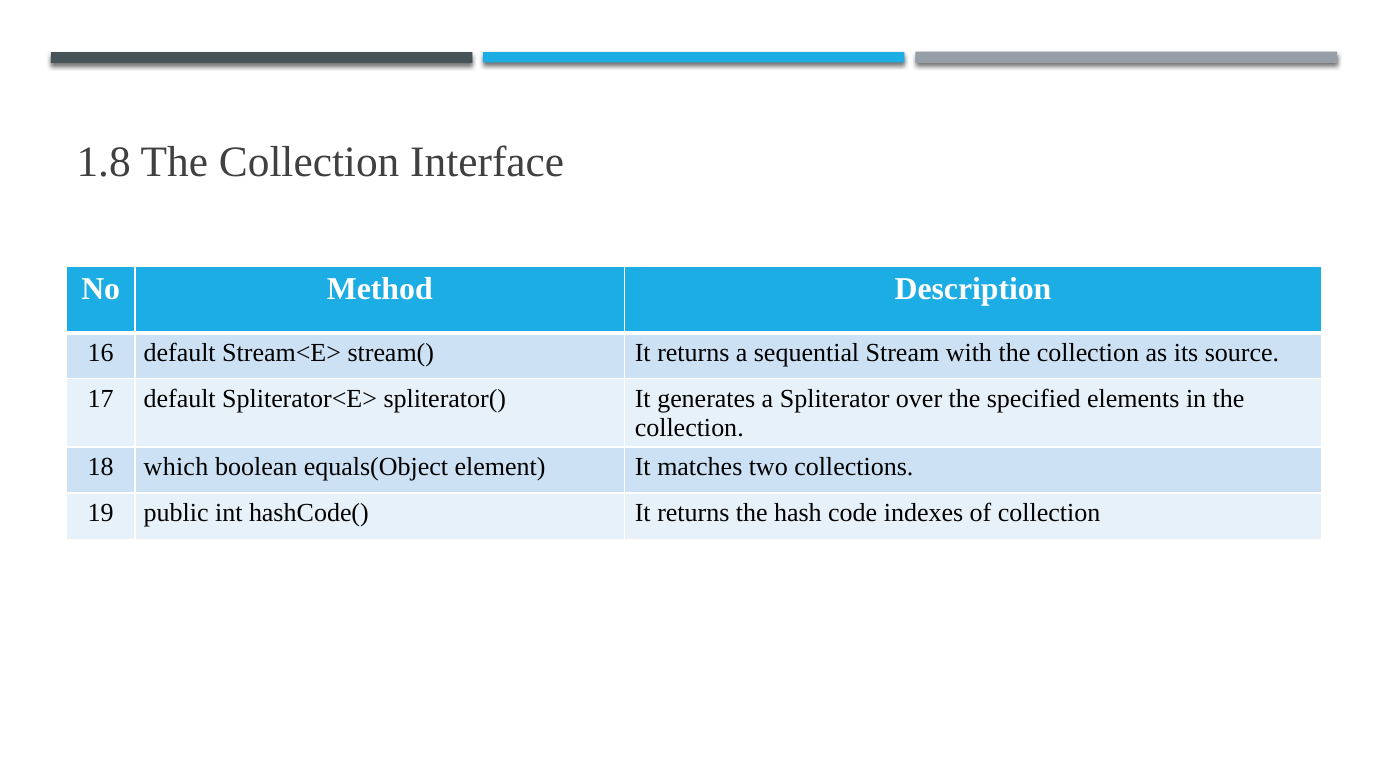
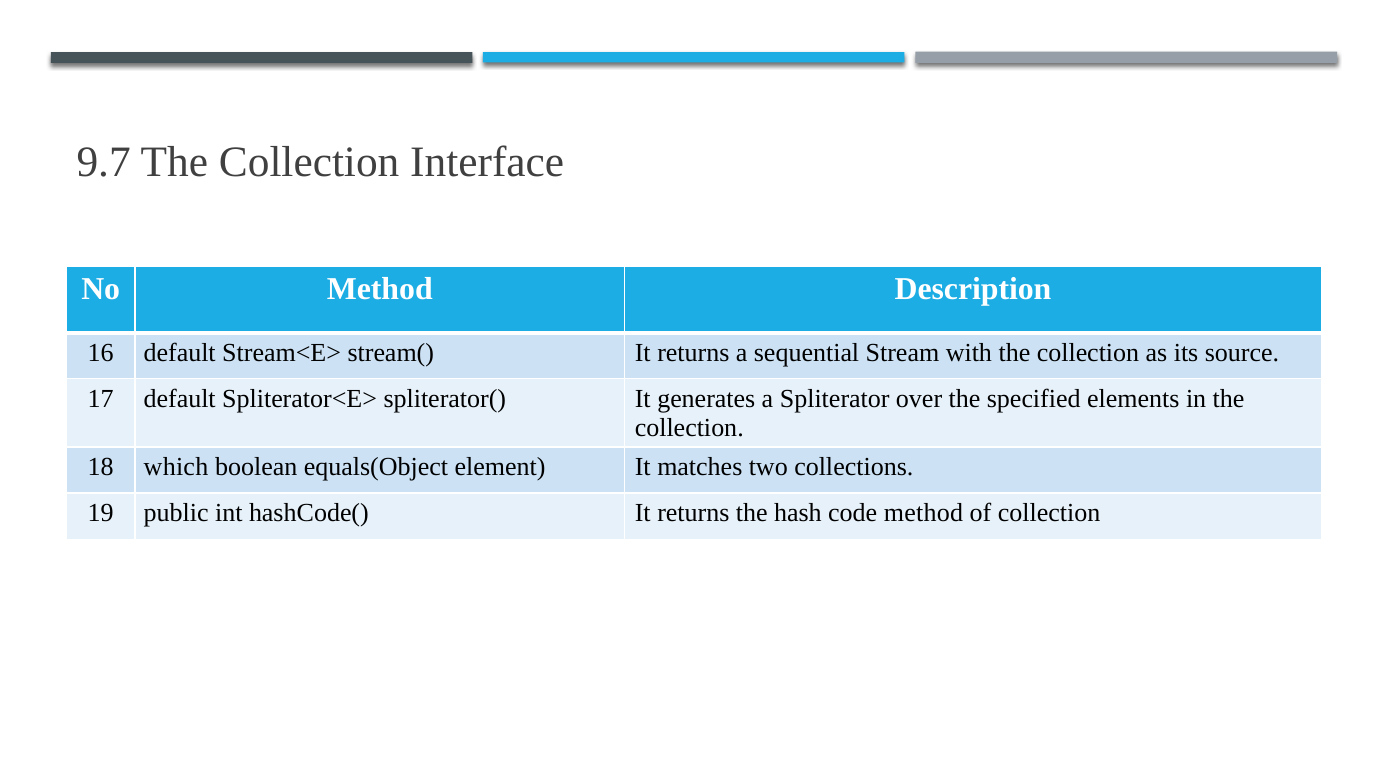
1.8: 1.8 -> 9.7
code indexes: indexes -> method
